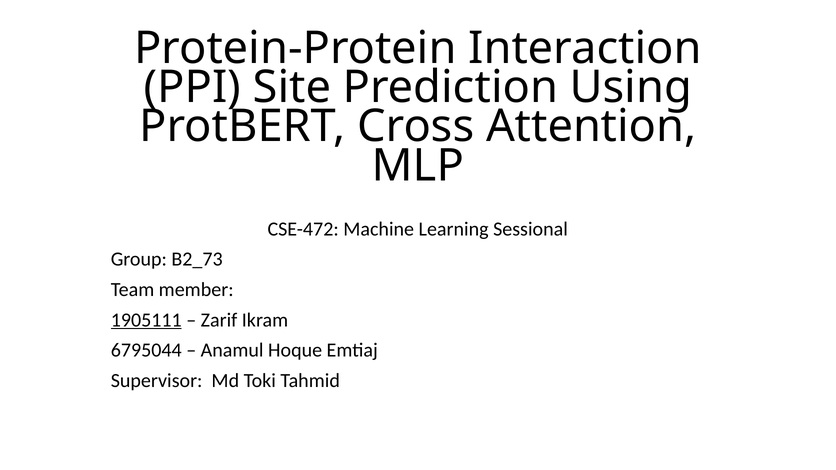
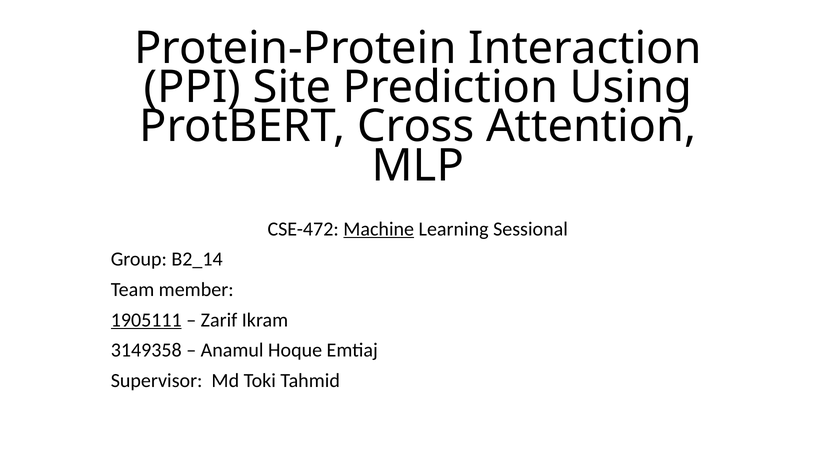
Machine underline: none -> present
B2_73: B2_73 -> B2_14
6795044: 6795044 -> 3149358
